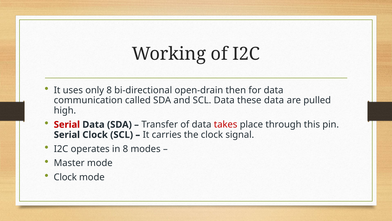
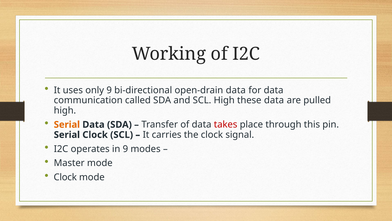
only 8: 8 -> 9
open-drain then: then -> data
SCL Data: Data -> High
Serial at (67, 124) colour: red -> orange
in 8: 8 -> 9
